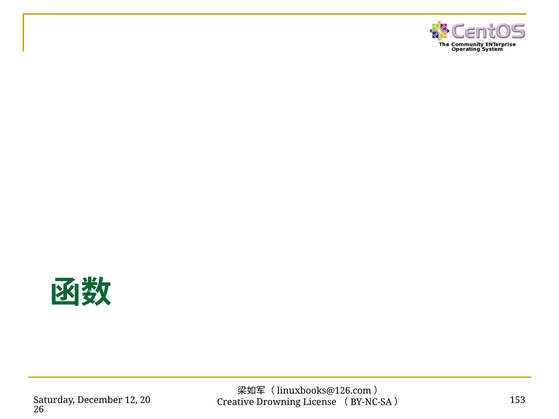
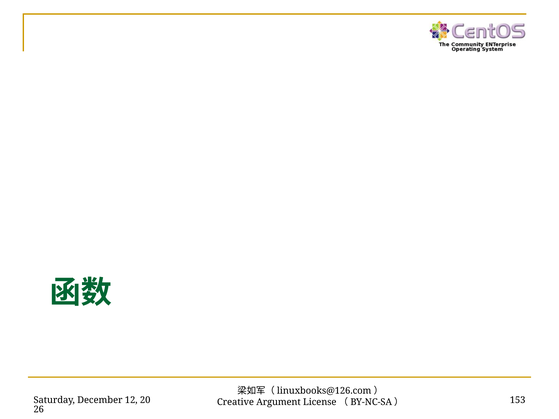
Drowning: Drowning -> Argument
